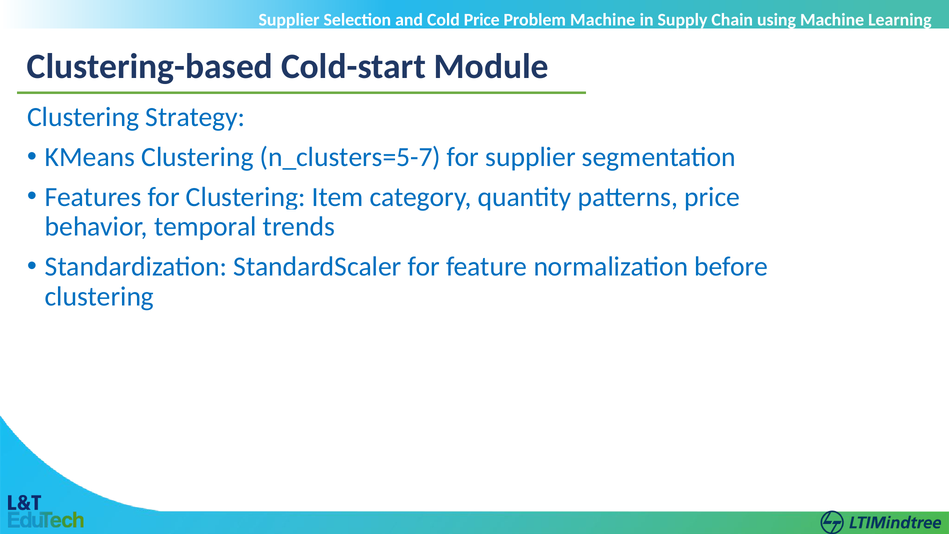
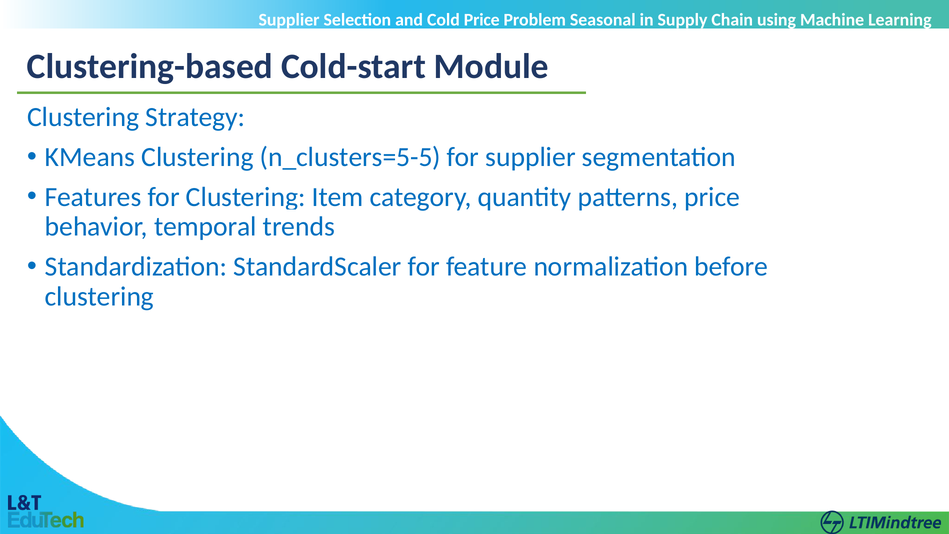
Problem Machine: Machine -> Seasonal
n_clusters=5-7: n_clusters=5-7 -> n_clusters=5-5
